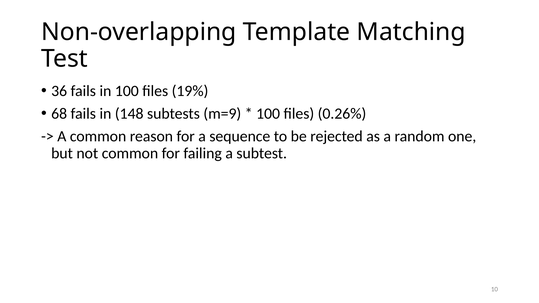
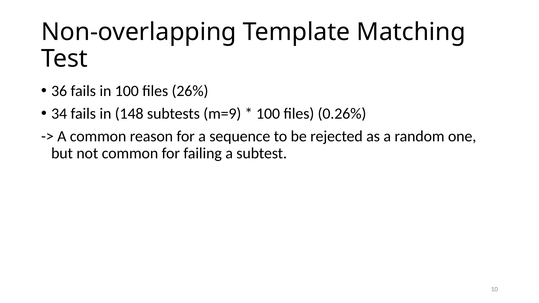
19%: 19% -> 26%
68: 68 -> 34
